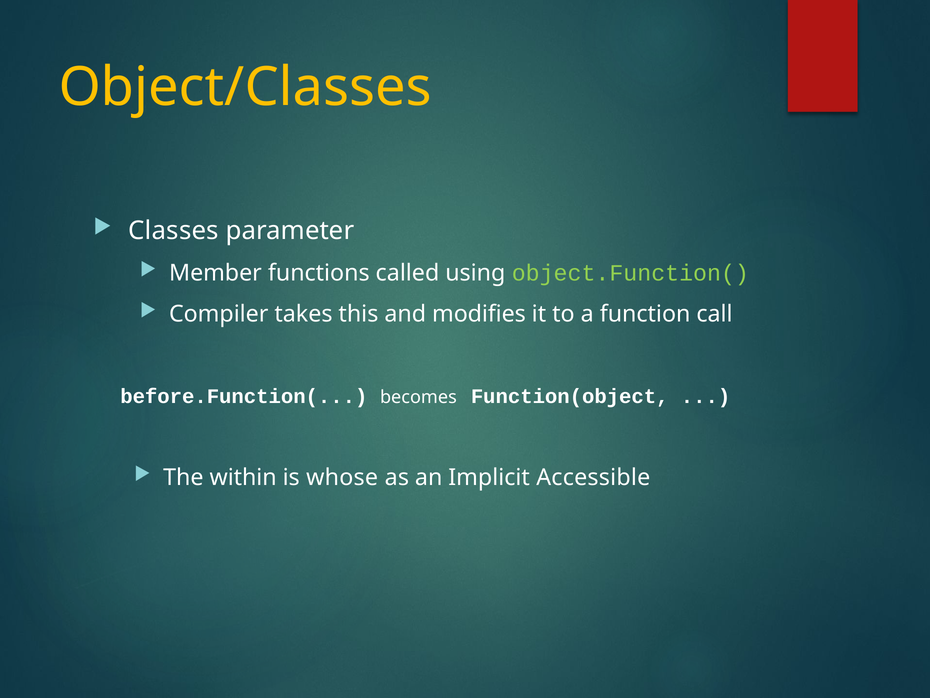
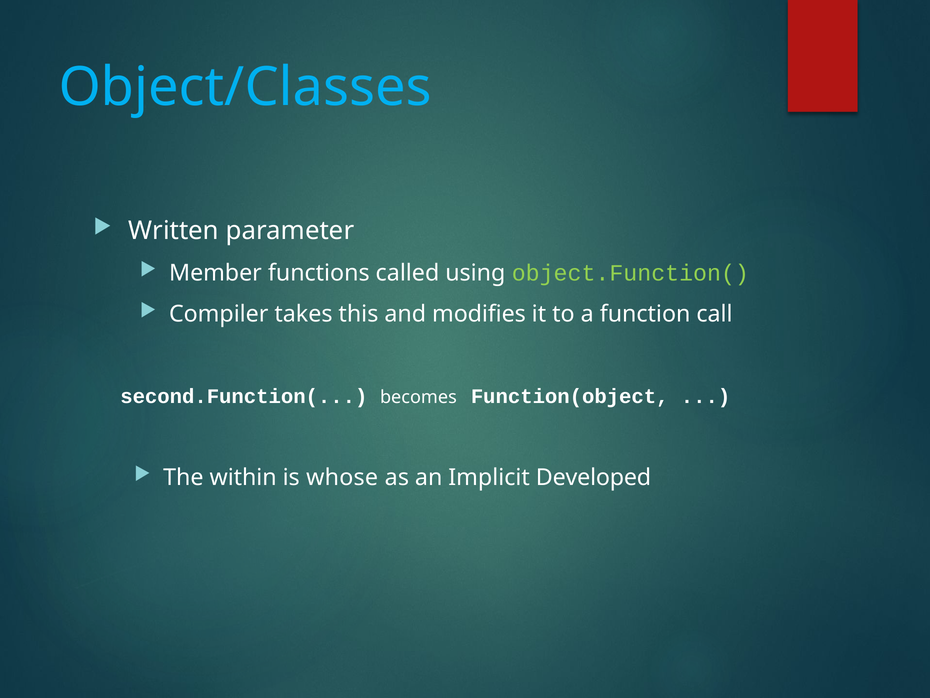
Object/Classes colour: yellow -> light blue
Classes: Classes -> Written
before.Function(: before.Function( -> second.Function(
Accessible: Accessible -> Developed
